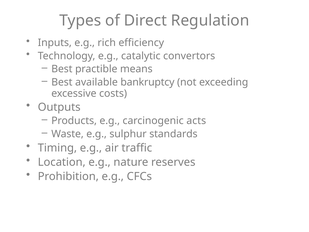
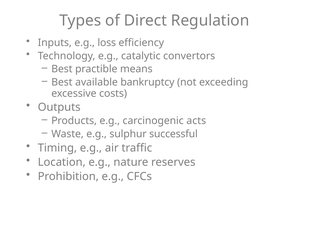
rich: rich -> loss
standards: standards -> successful
